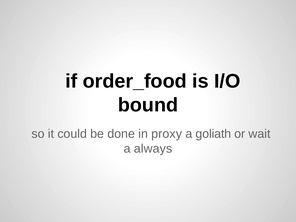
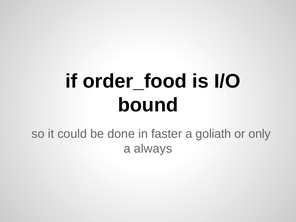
proxy: proxy -> faster
wait: wait -> only
